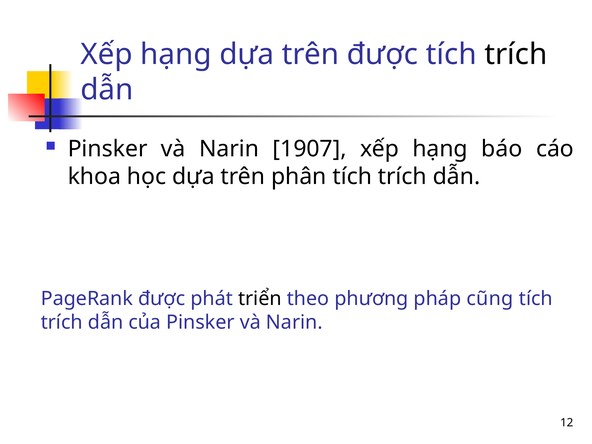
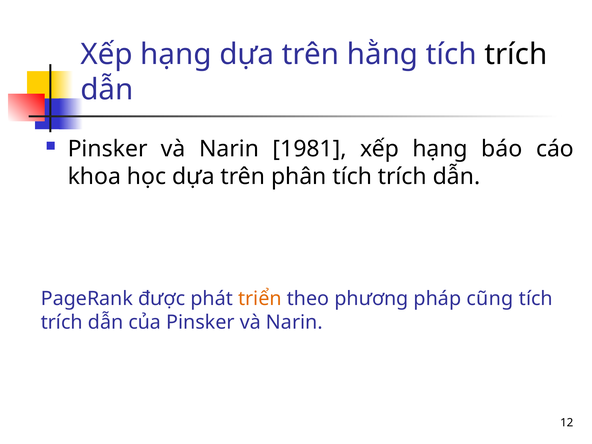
trên được: được -> hằng
1907: 1907 -> 1981
triển colour: black -> orange
